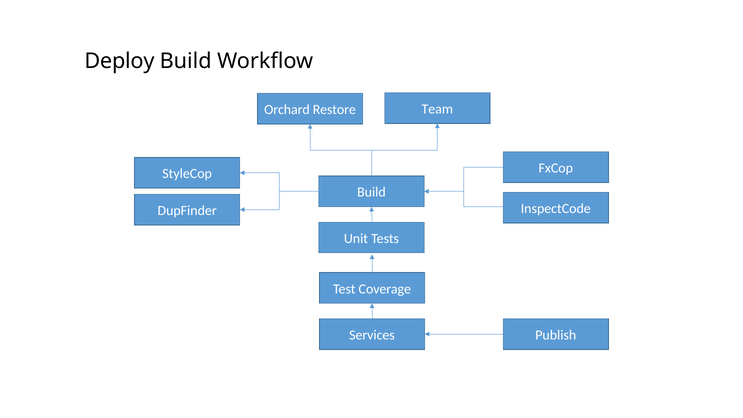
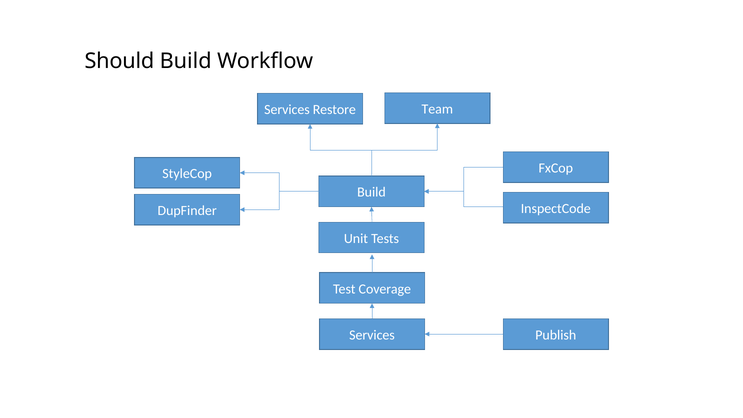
Deploy: Deploy -> Should
Orchard at (287, 110): Orchard -> Services
